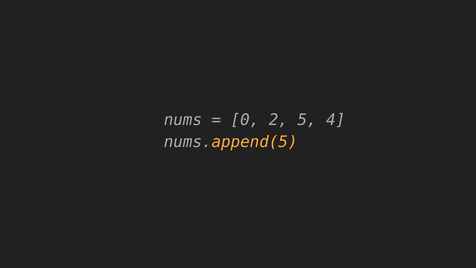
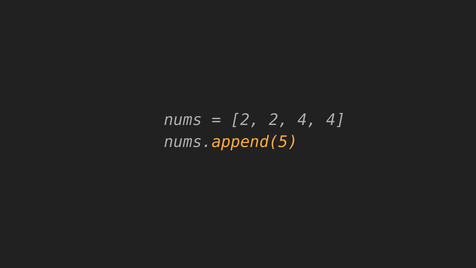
0 at (245, 120): 0 -> 2
2 5: 5 -> 4
